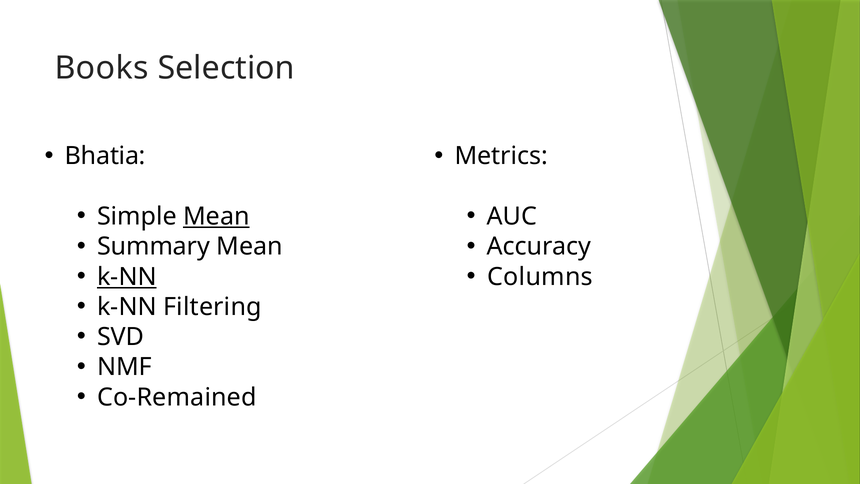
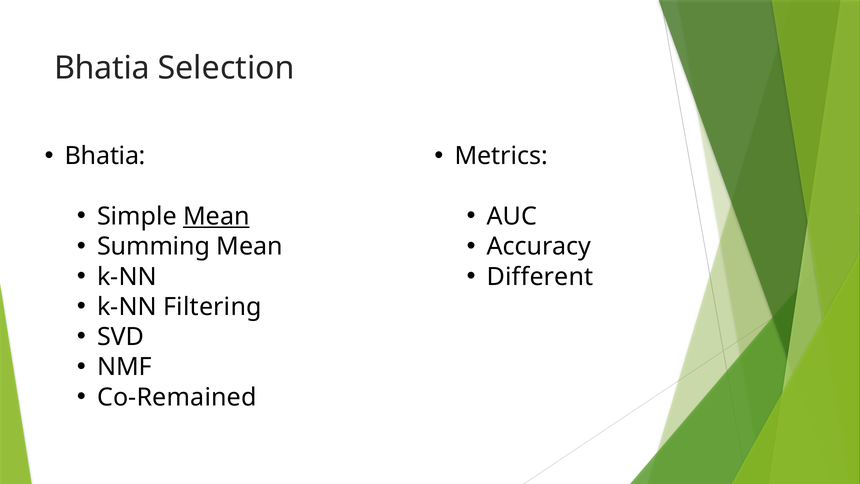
Books at (102, 68): Books -> Bhatia
Summary: Summary -> Summing
k-NN at (127, 277) underline: present -> none
Columns: Columns -> Different
